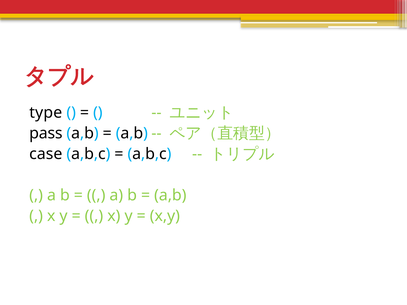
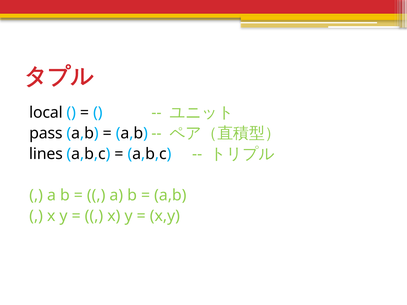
type: type -> local
case: case -> lines
